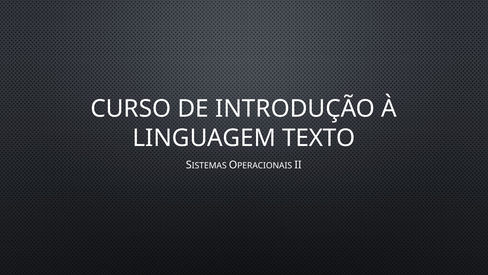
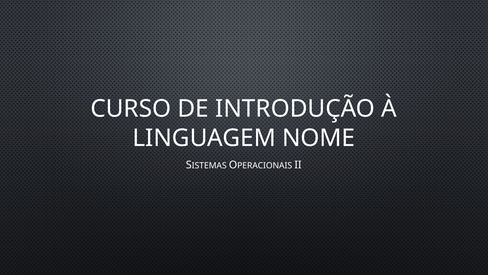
TEXTO: TEXTO -> NOME
